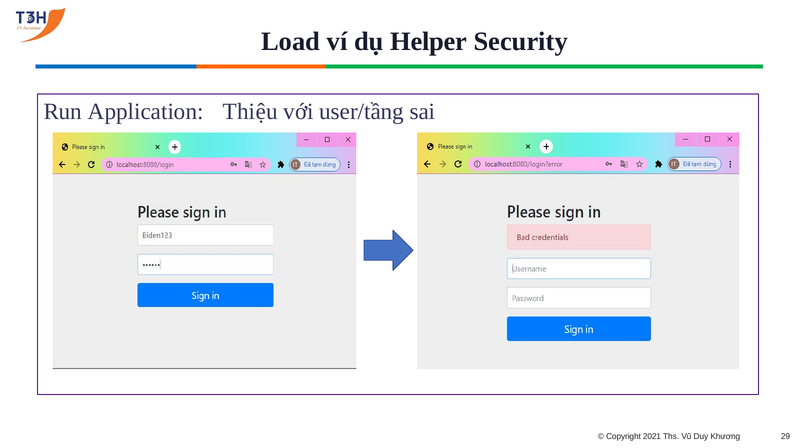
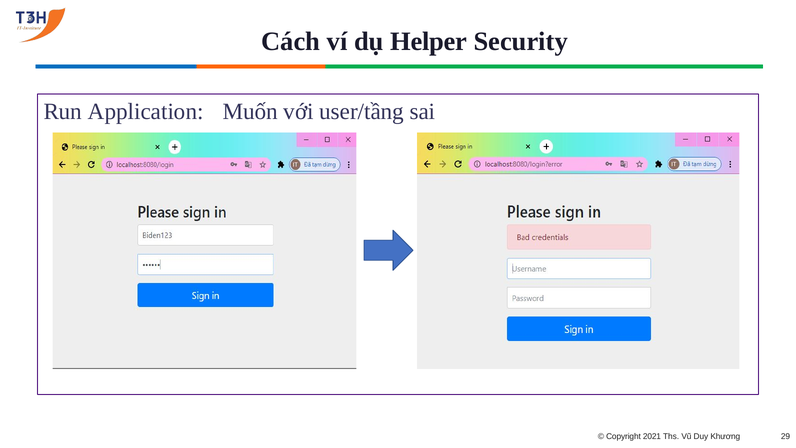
Load: Load -> Cách
Thiệu: Thiệu -> Muốn
